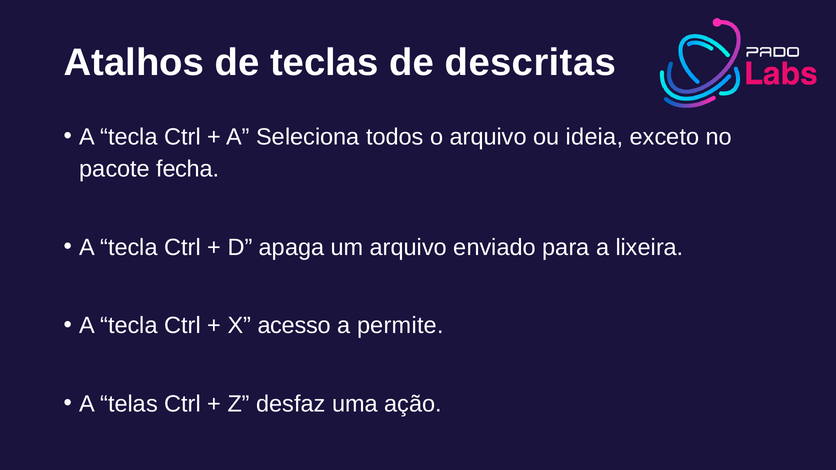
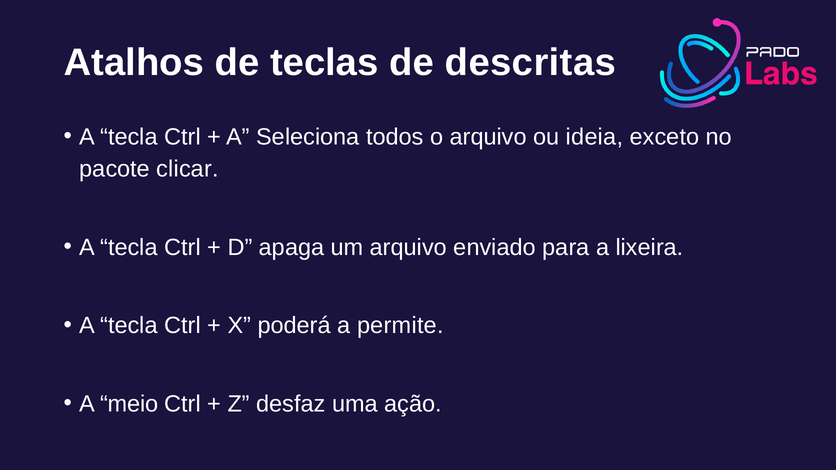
fecha: fecha -> clicar
acesso: acesso -> poderá
telas: telas -> meio
